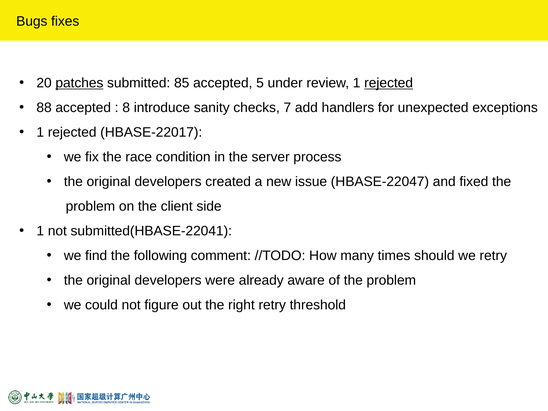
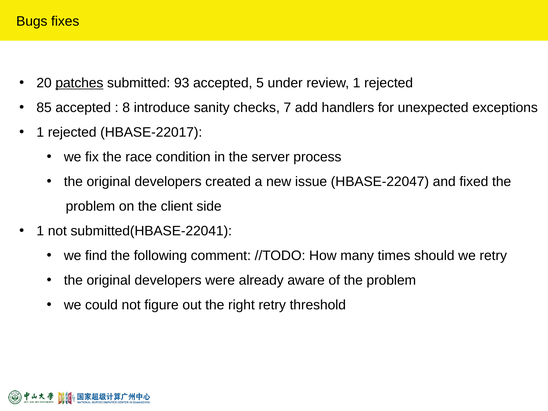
85: 85 -> 93
rejected at (389, 83) underline: present -> none
88: 88 -> 85
